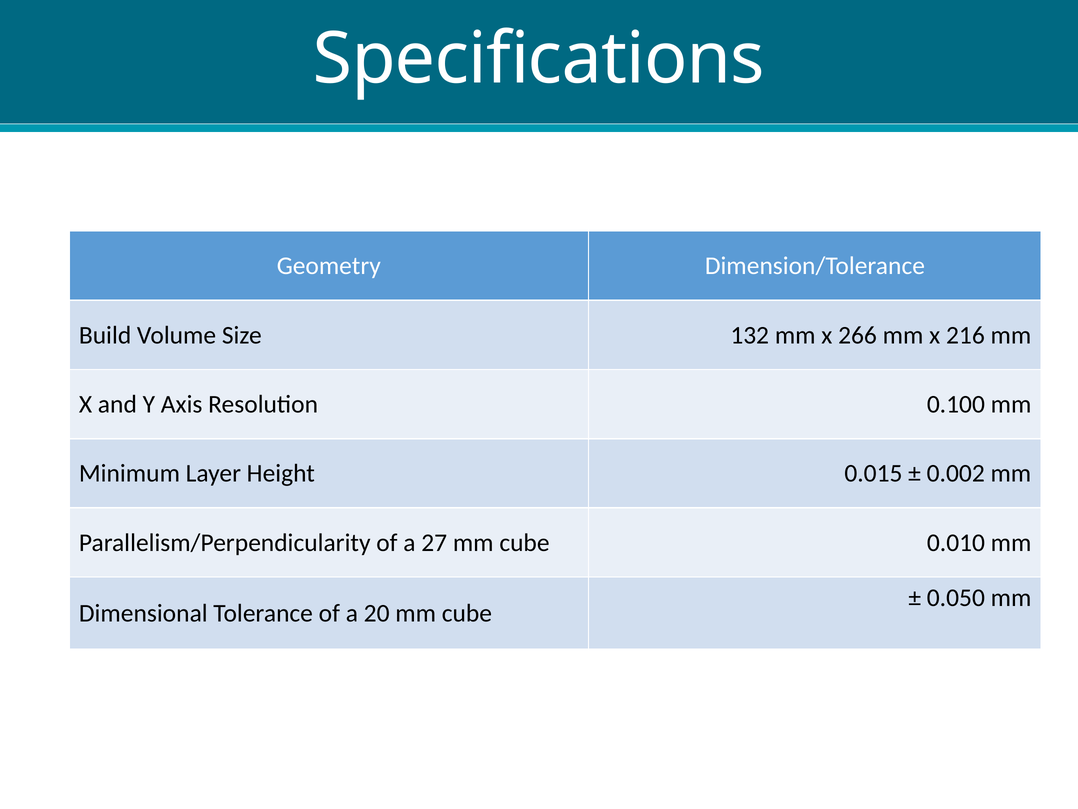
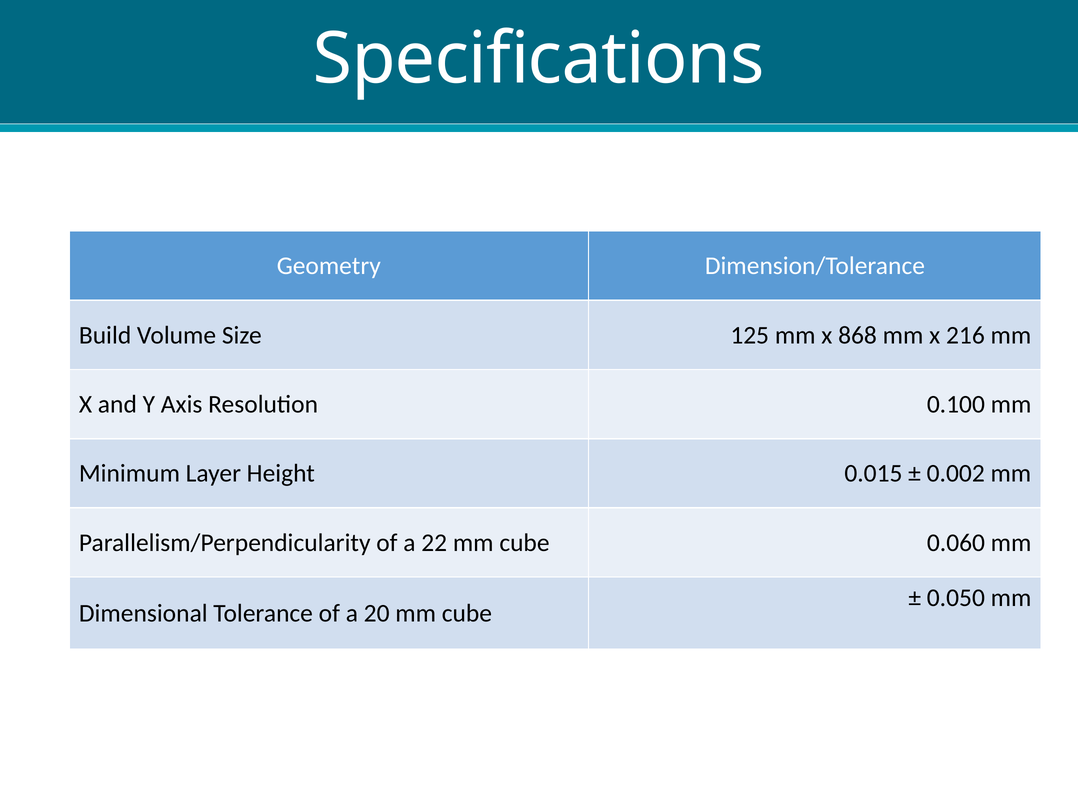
132: 132 -> 125
266: 266 -> 868
27: 27 -> 22
0.010: 0.010 -> 0.060
